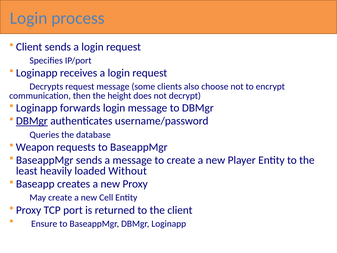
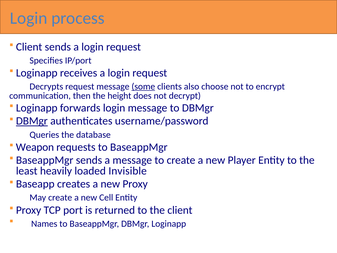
some underline: none -> present
Without: Without -> Invisible
Ensure: Ensure -> Names
